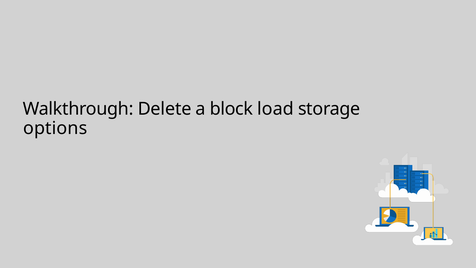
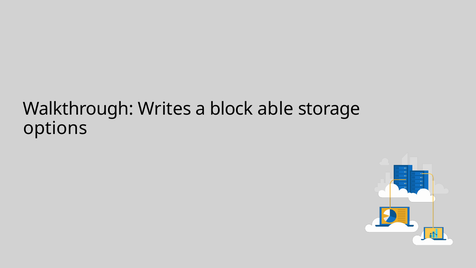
Delete: Delete -> Writes
load: load -> able
